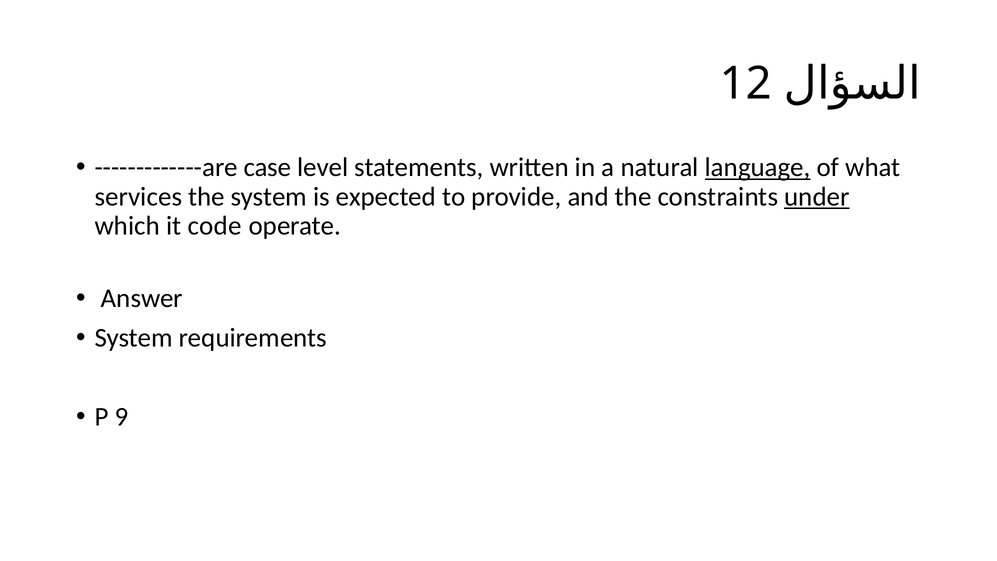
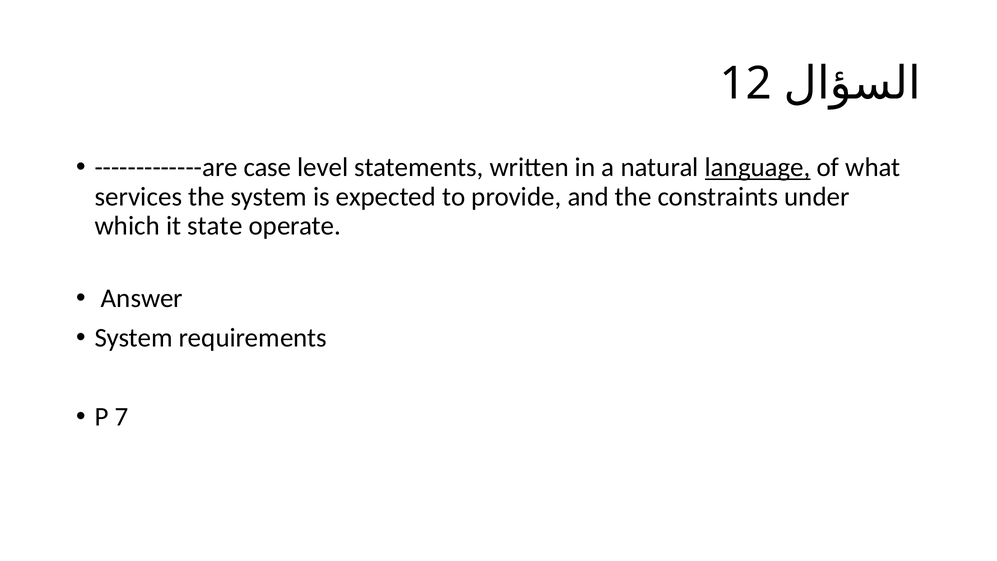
under underline: present -> none
code: code -> state
9: 9 -> 7
